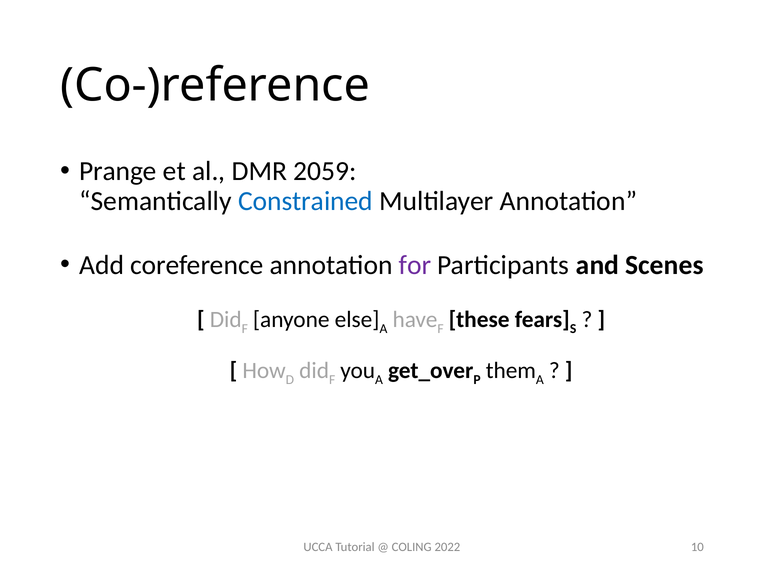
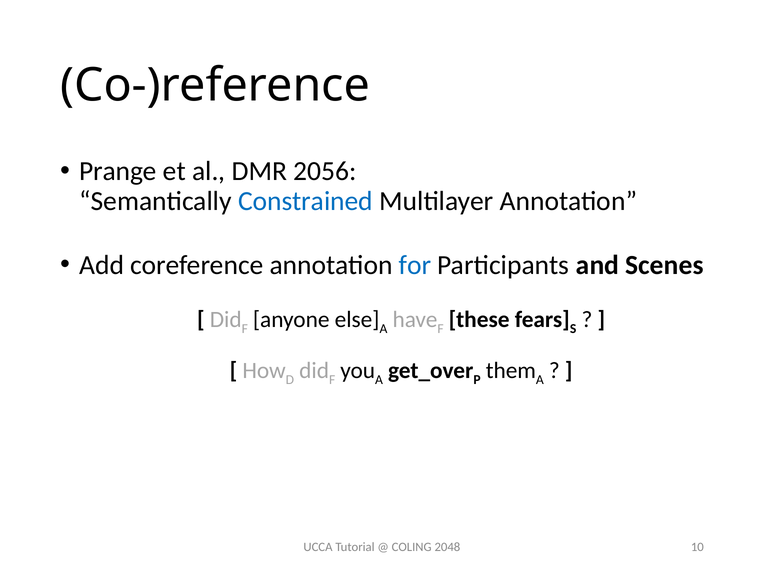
2059: 2059 -> 2056
for colour: purple -> blue
2022: 2022 -> 2048
